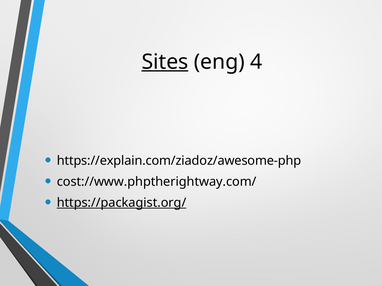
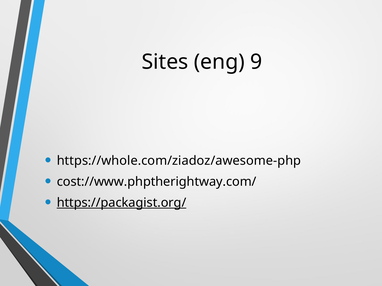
Sites underline: present -> none
4: 4 -> 9
https://explain.com/ziadoz/awesome-php: https://explain.com/ziadoz/awesome-php -> https://whole.com/ziadoz/awesome-php
